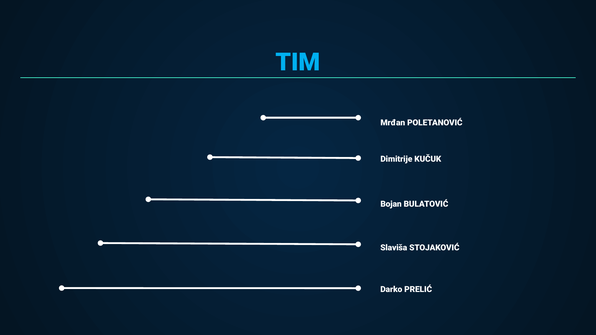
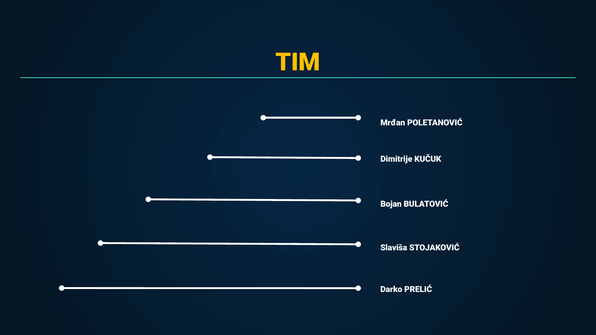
TIM colour: light blue -> yellow
